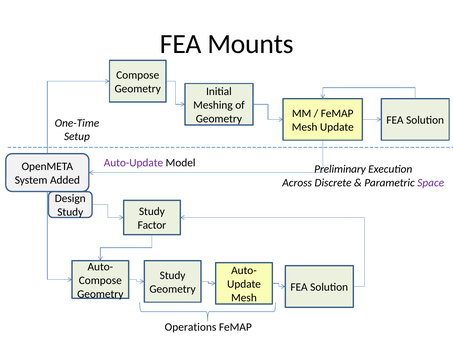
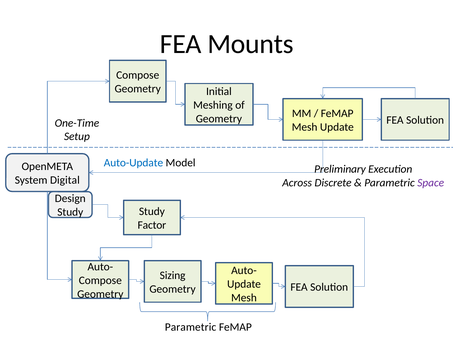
Auto-Update colour: purple -> blue
Added: Added -> Digital
Study at (173, 275): Study -> Sizing
Operations at (191, 327): Operations -> Parametric
